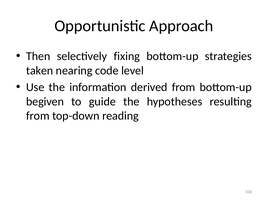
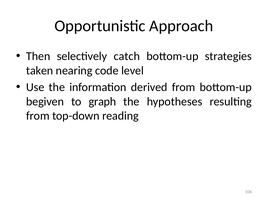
fixing: fixing -> catch
guide: guide -> graph
